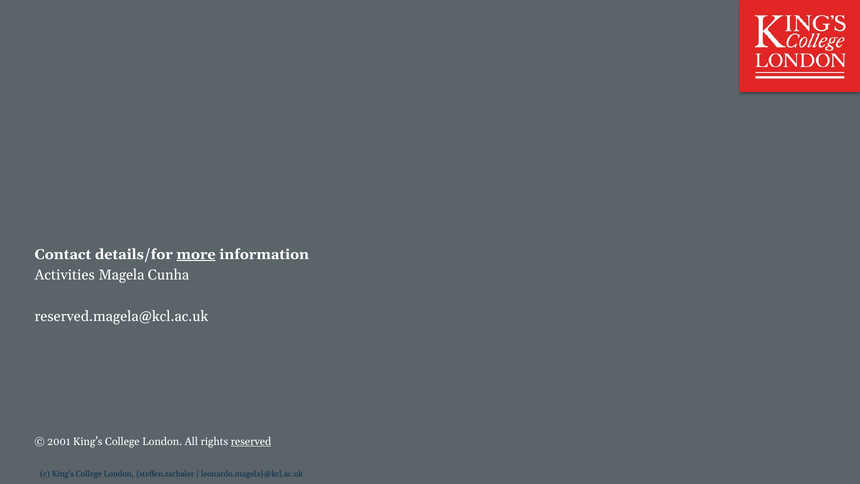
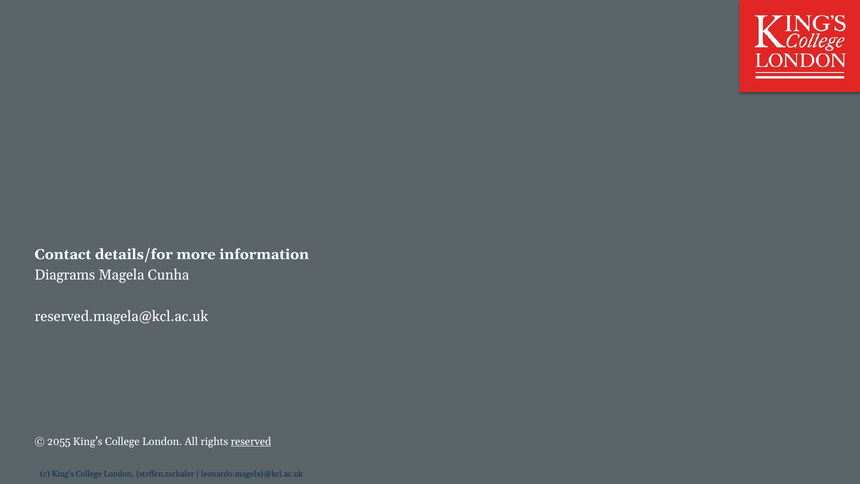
more underline: present -> none
Activities: Activities -> Diagrams
2001: 2001 -> 2055
